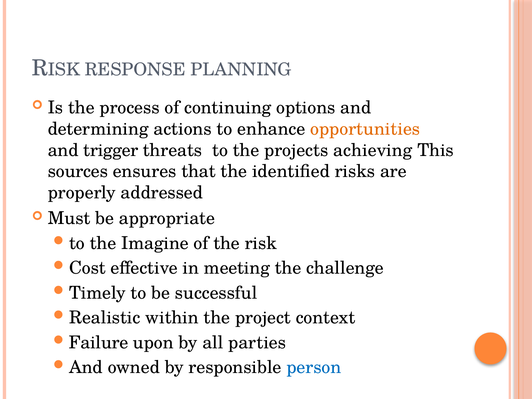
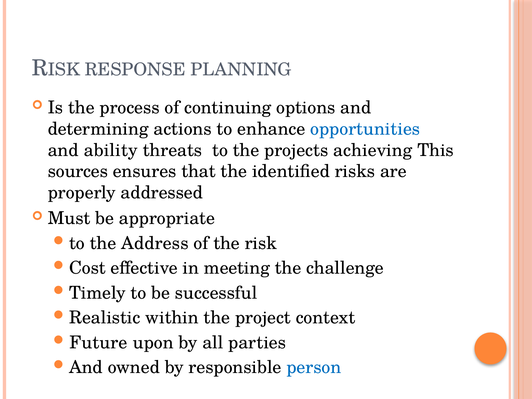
opportunities colour: orange -> blue
trigger: trigger -> ability
Imagine: Imagine -> Address
Failure: Failure -> Future
